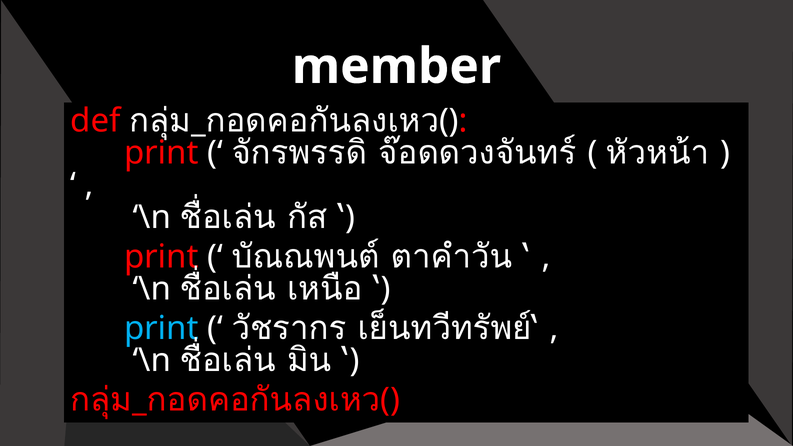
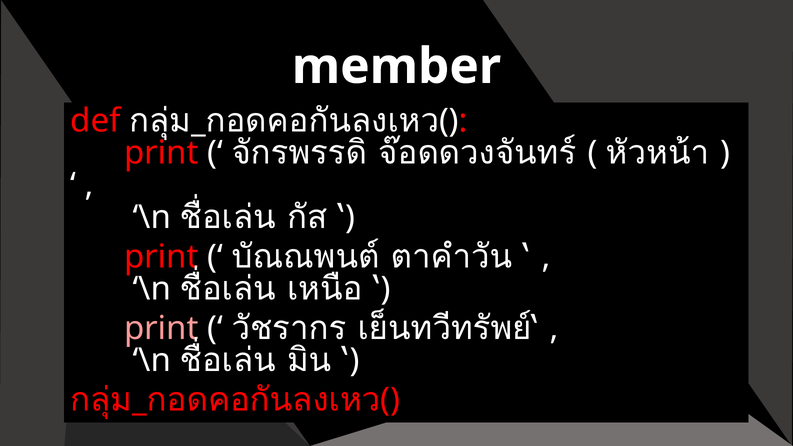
print at (161, 328) colour: light blue -> pink
